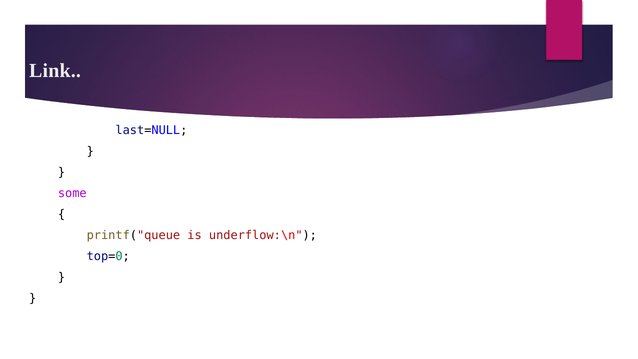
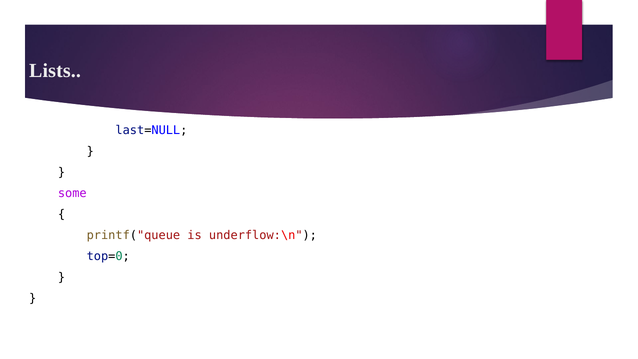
Link: Link -> Lists
